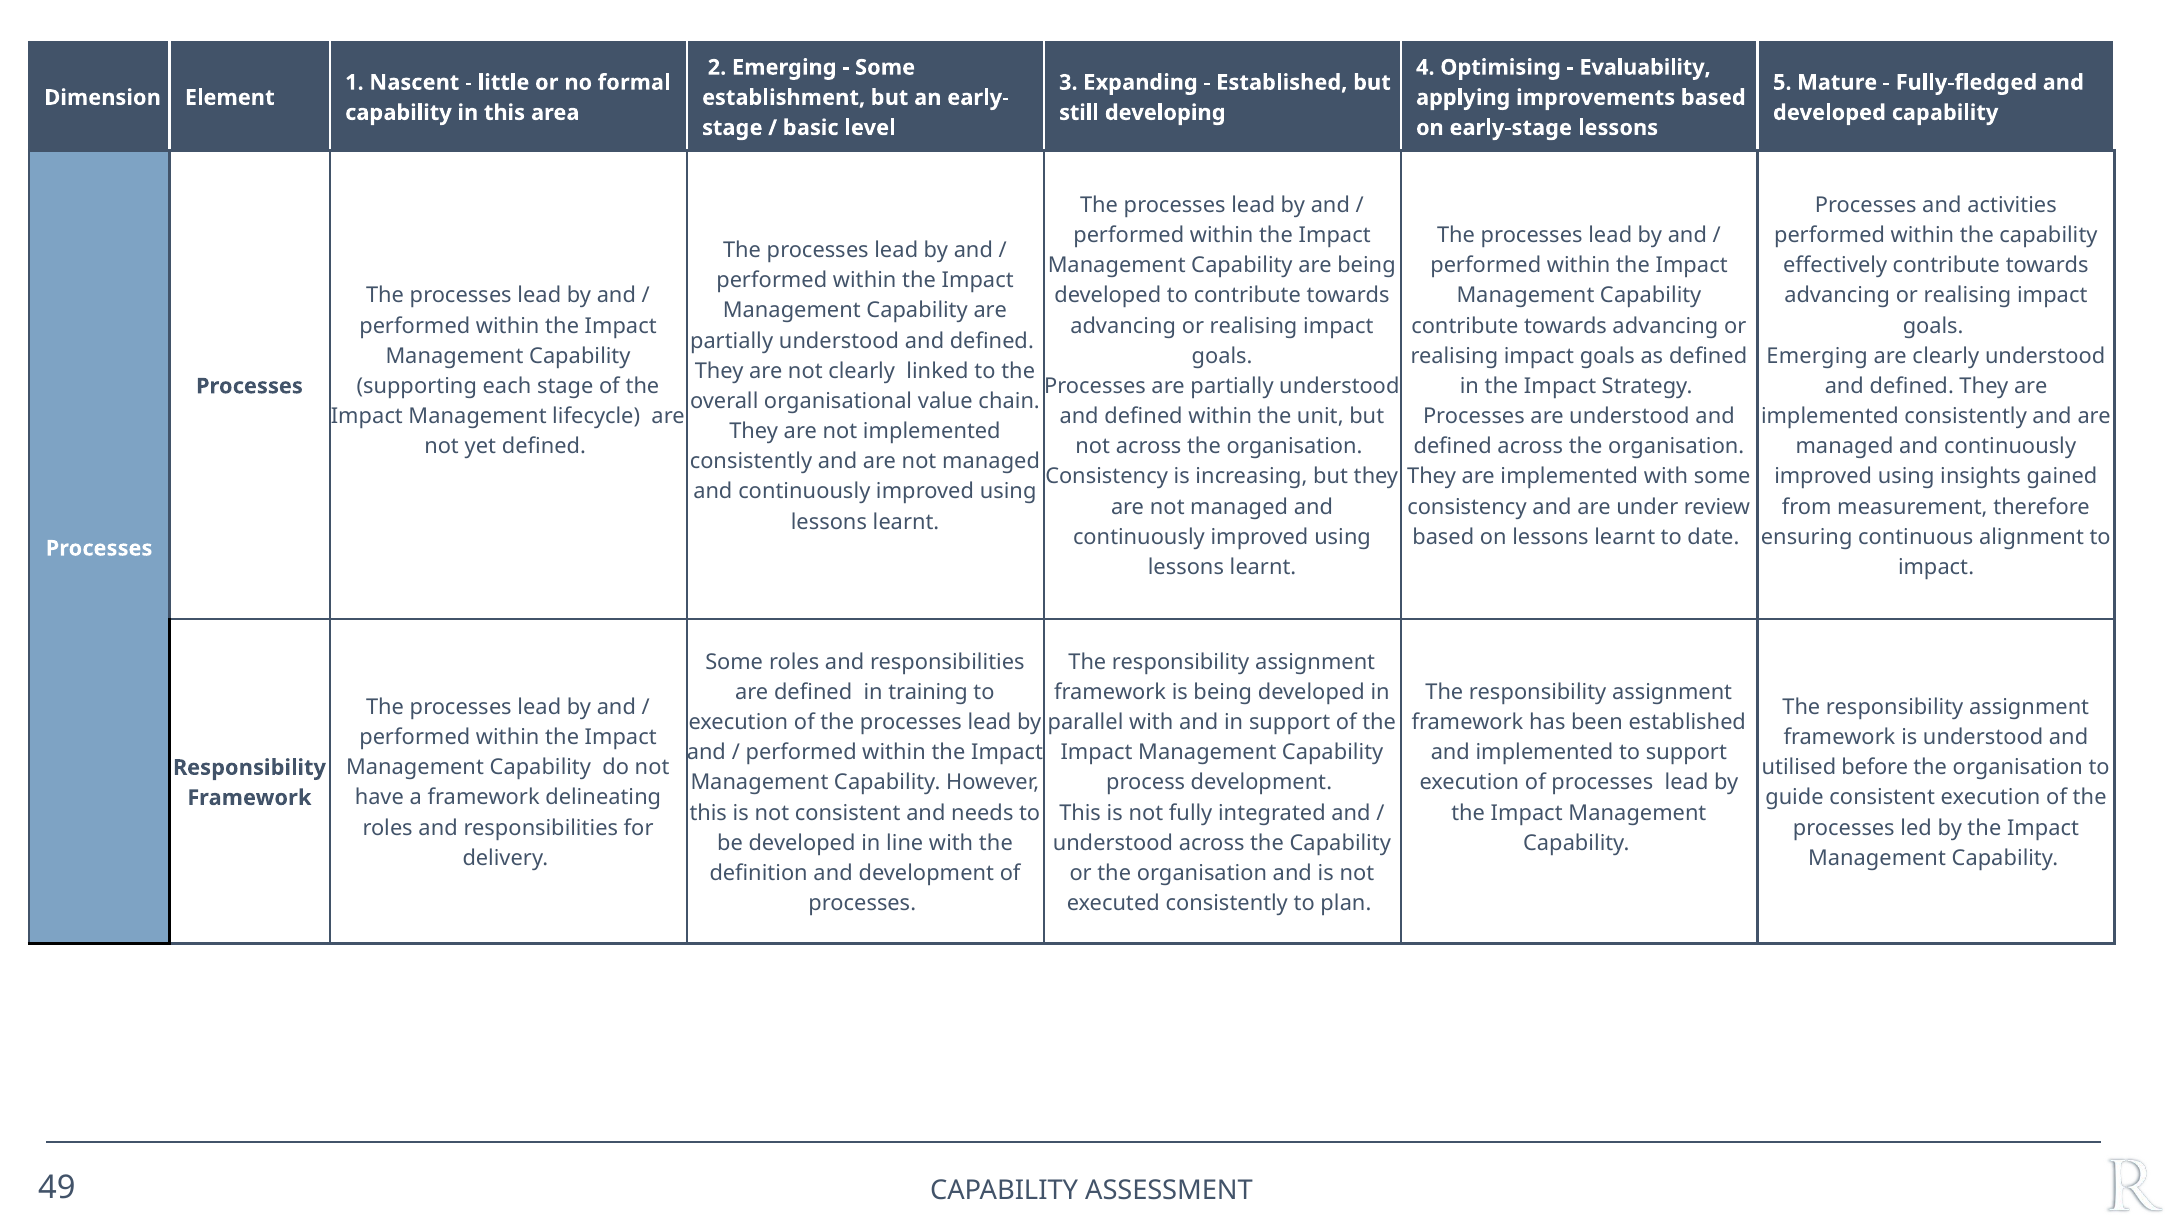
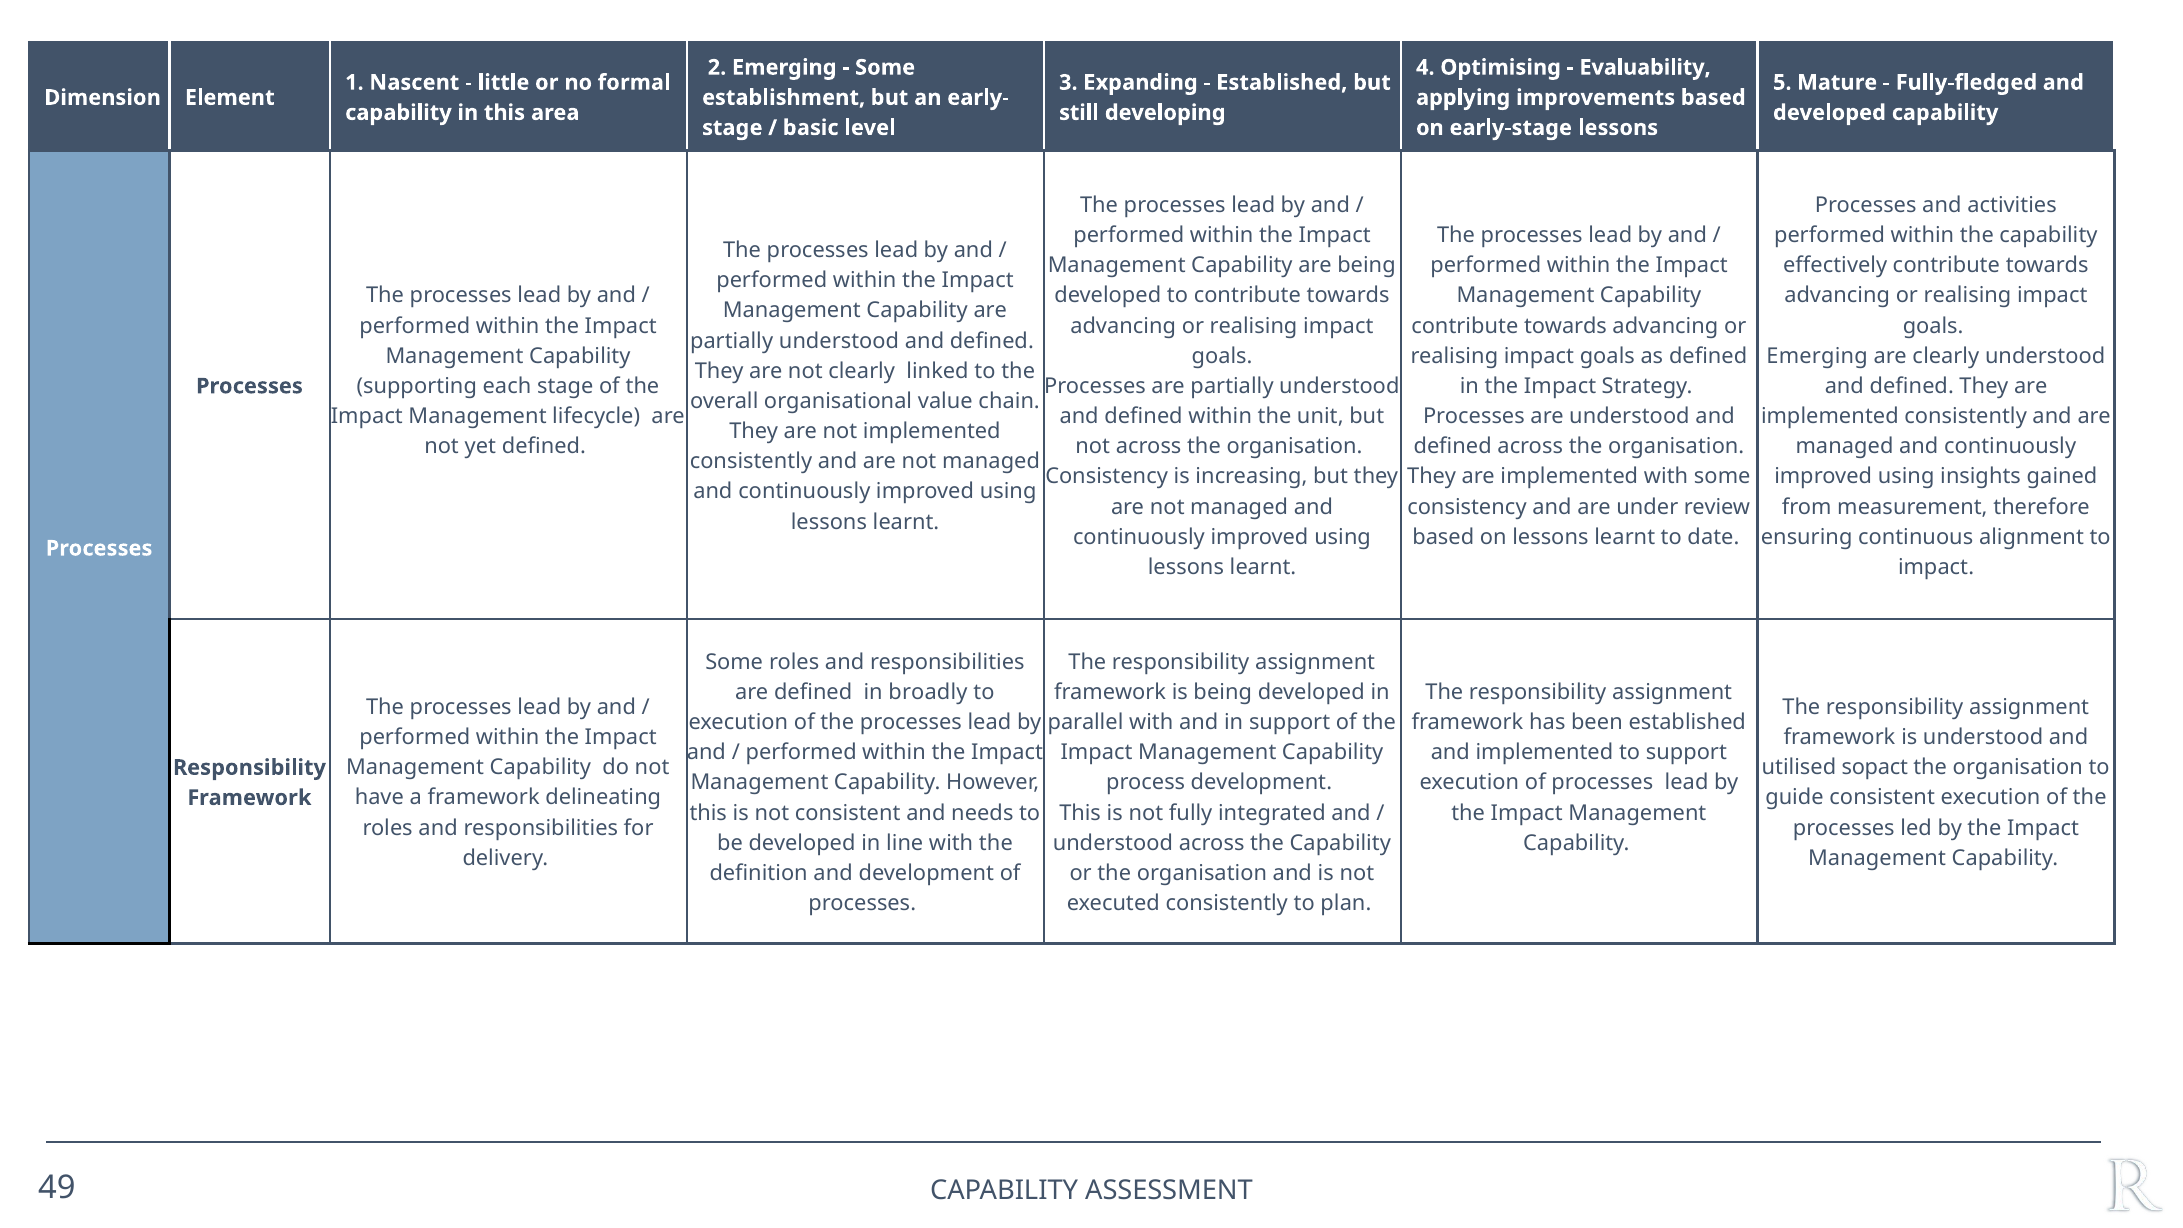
training: training -> broadly
before: before -> sopact
